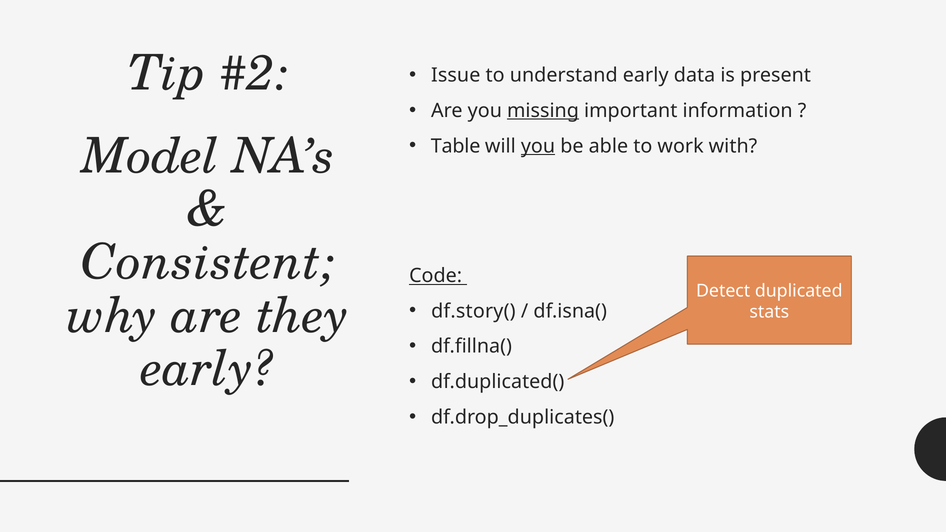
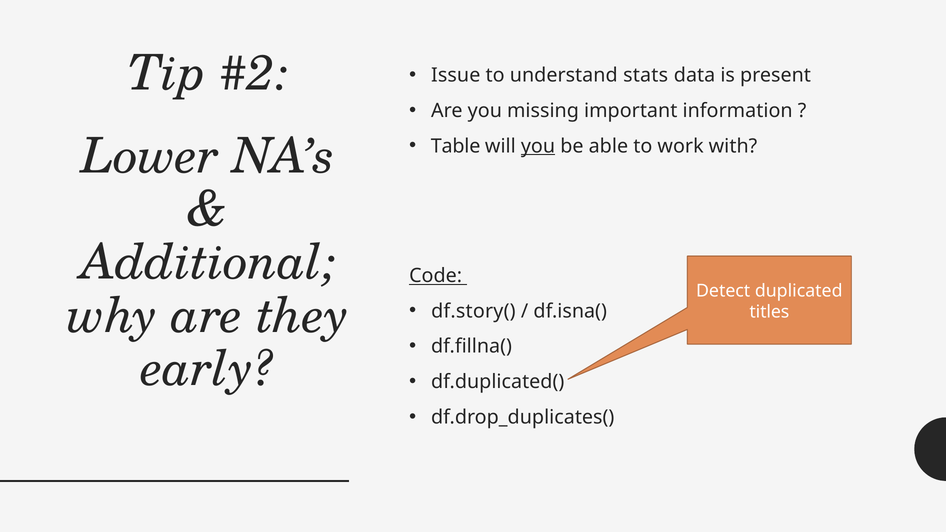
understand early: early -> stats
missing underline: present -> none
Model: Model -> Lower
Consistent: Consistent -> Additional
stats: stats -> titles
